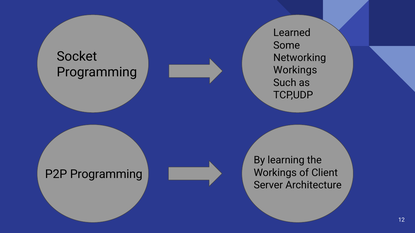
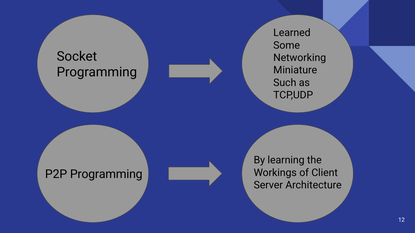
Workings at (295, 70): Workings -> Miniature
